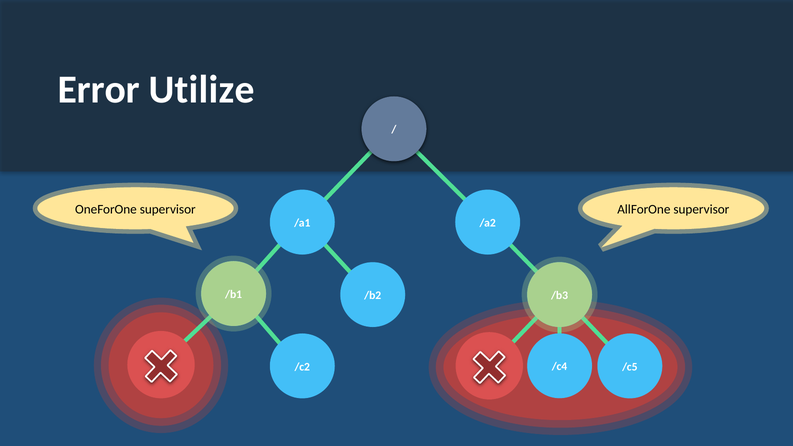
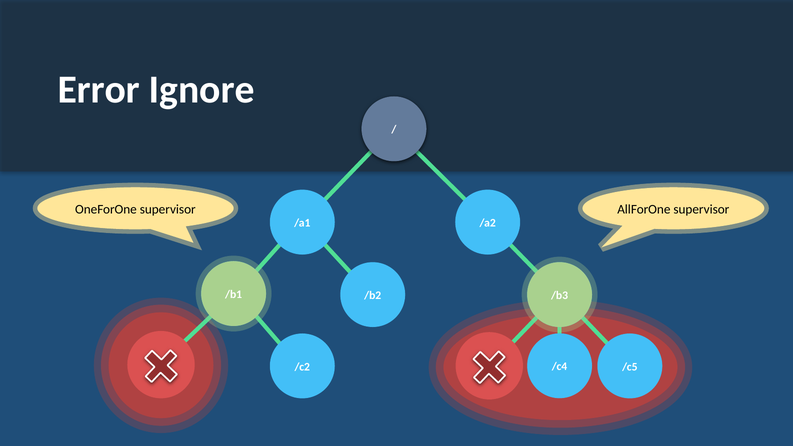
Utilize: Utilize -> Ignore
